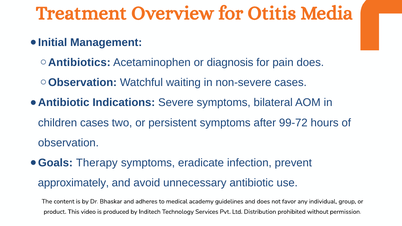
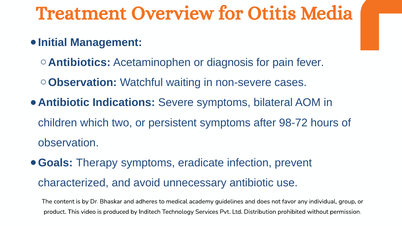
pain does: does -> fever
children cases: cases -> which
99-72: 99-72 -> 98-72
approximately: approximately -> characterized
